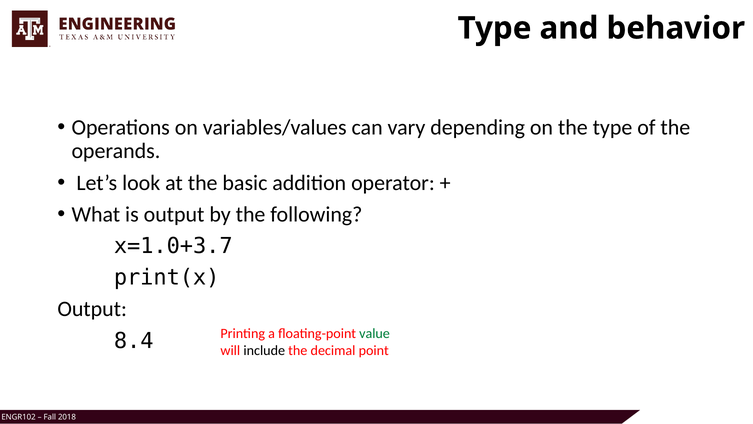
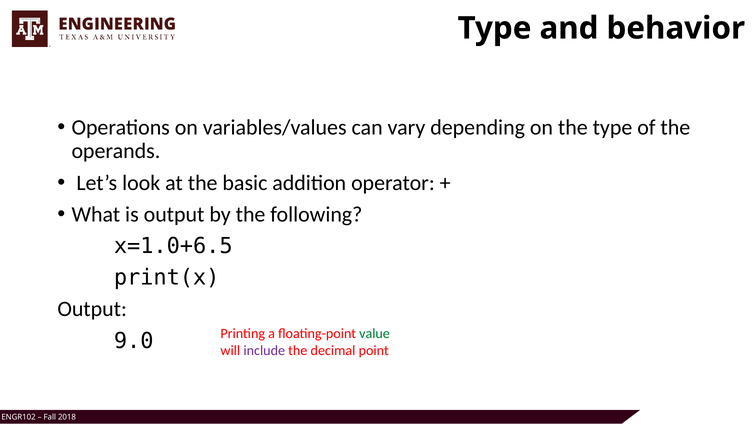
x=1.0+3.7: x=1.0+3.7 -> x=1.0+6.5
8.4: 8.4 -> 9.0
include colour: black -> purple
